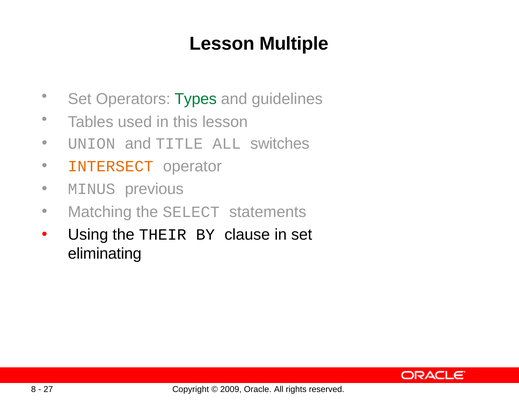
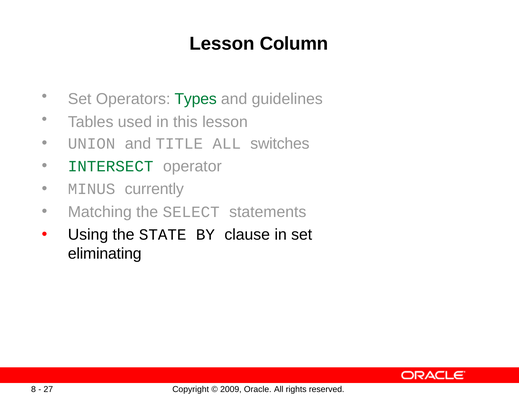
Multiple: Multiple -> Column
INTERSECT colour: orange -> green
previous: previous -> currently
THEIR: THEIR -> STATE
